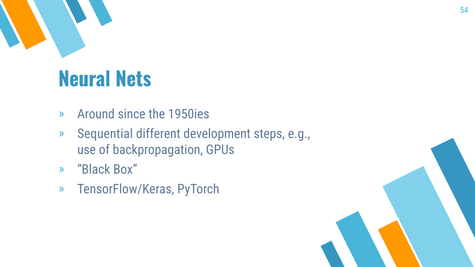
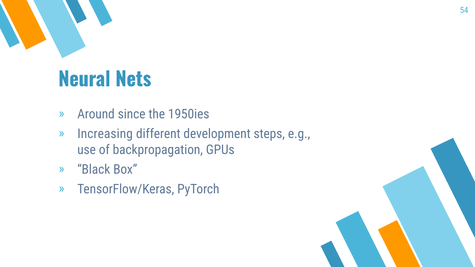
Sequential: Sequential -> Increasing
